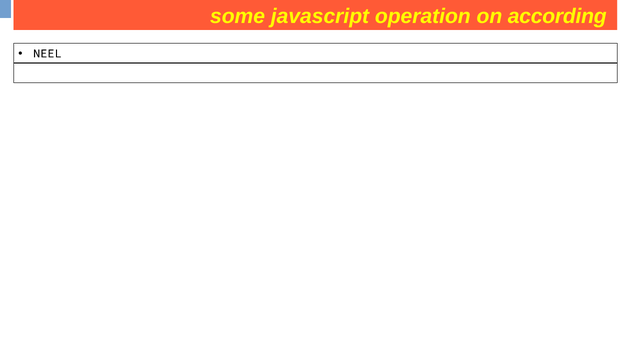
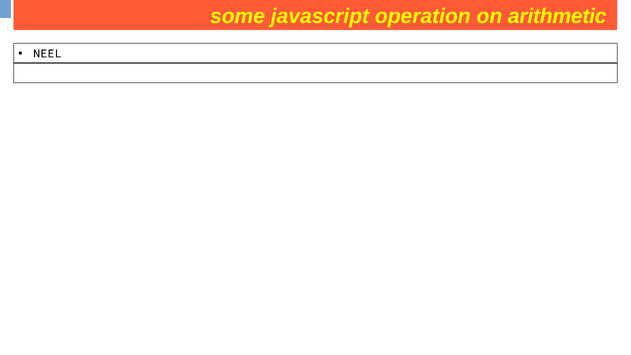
according: according -> arithmetic
